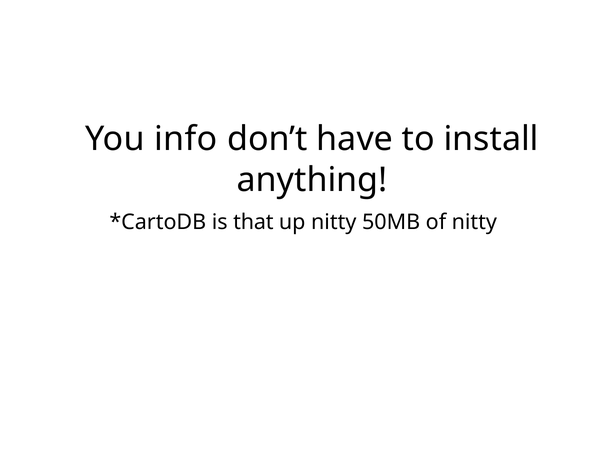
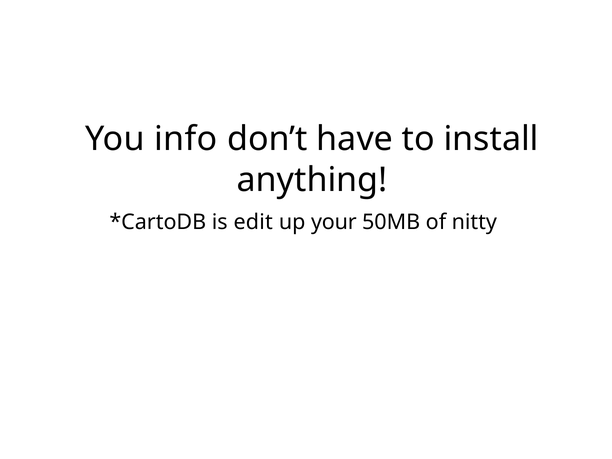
that: that -> edit
up nitty: nitty -> your
